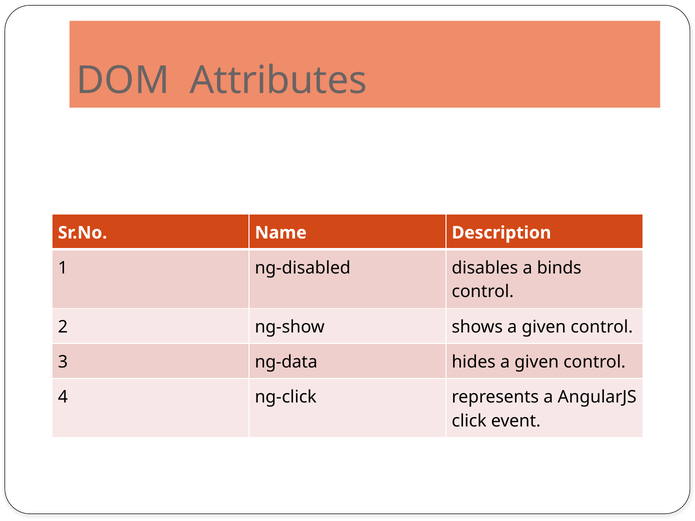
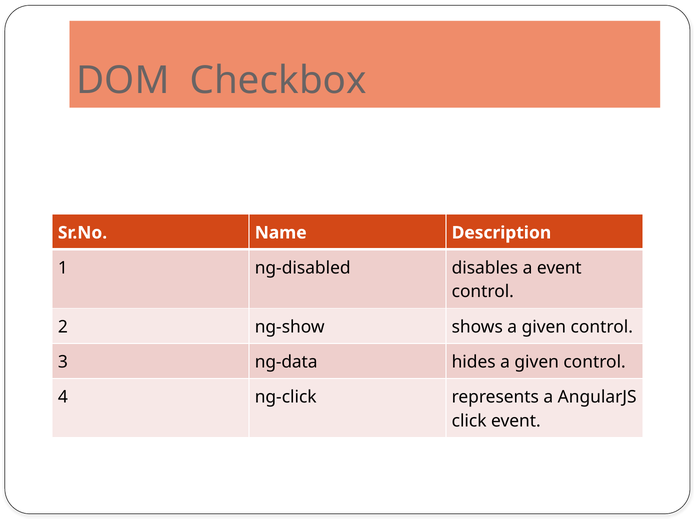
Attributes: Attributes -> Checkbox
a binds: binds -> event
